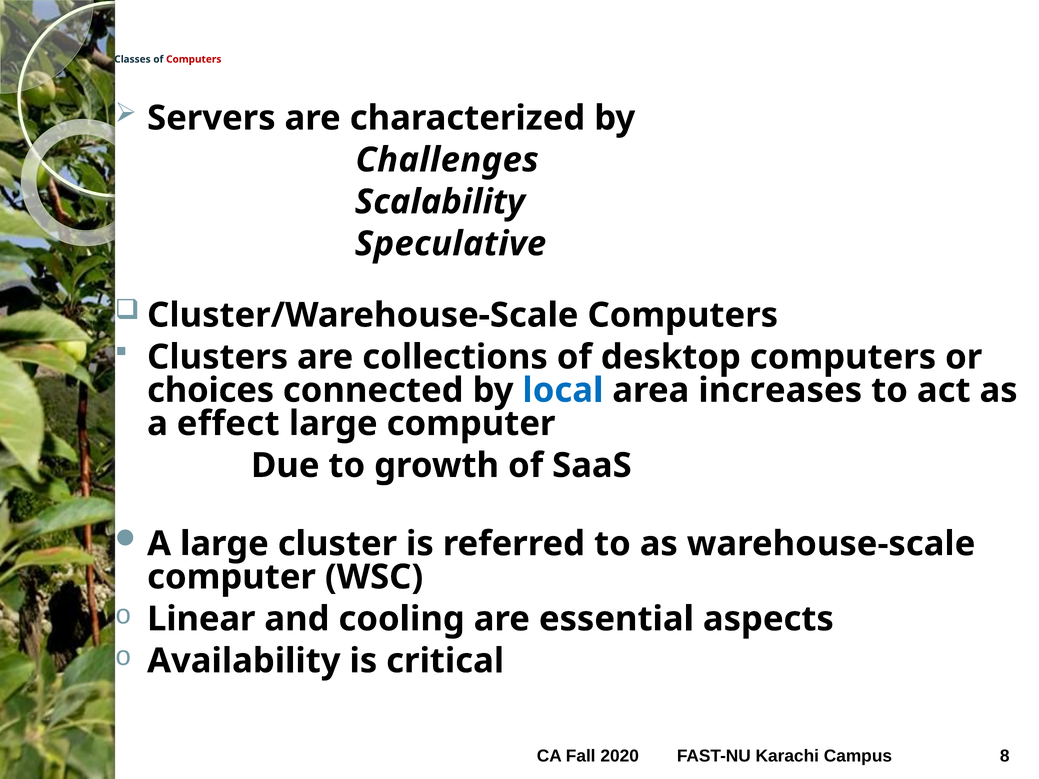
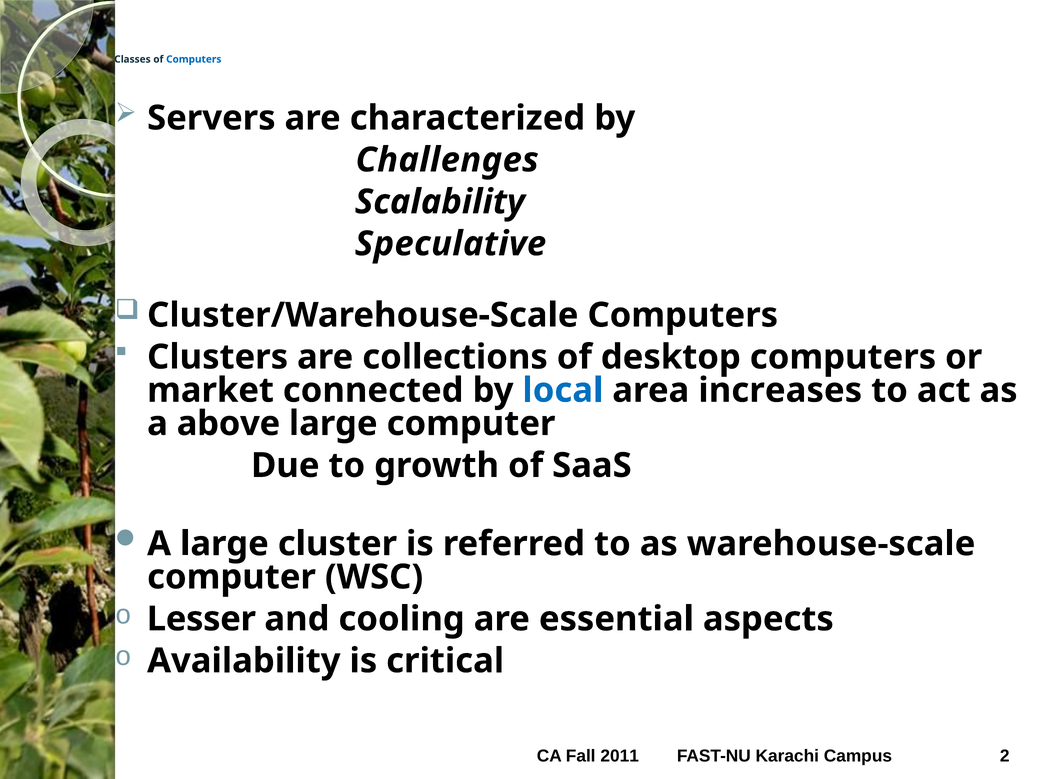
Computers at (194, 59) colour: red -> blue
choices: choices -> market
effect: effect -> above
Linear: Linear -> Lesser
2020: 2020 -> 2011
8: 8 -> 2
